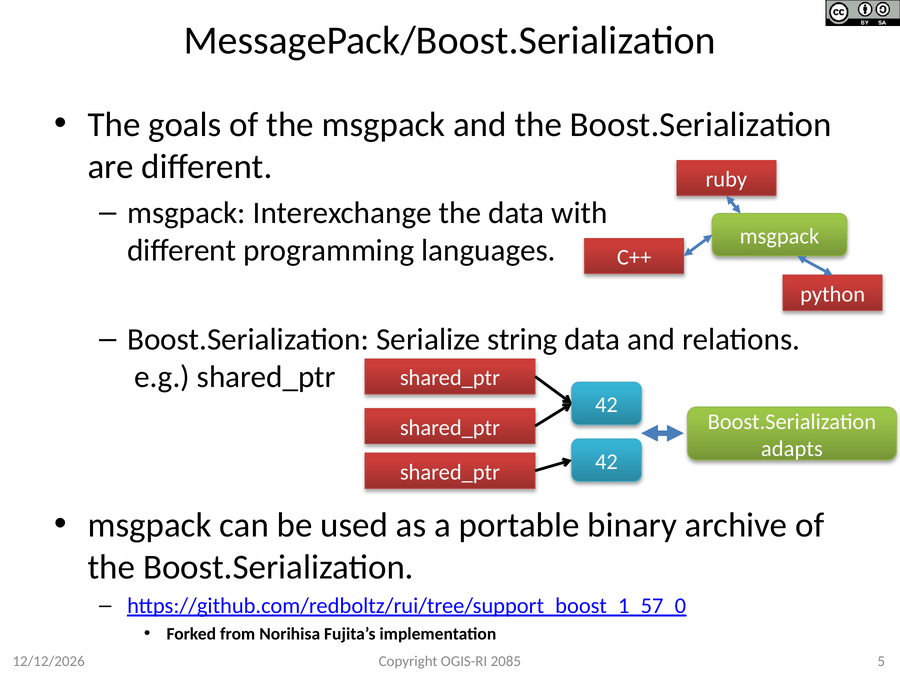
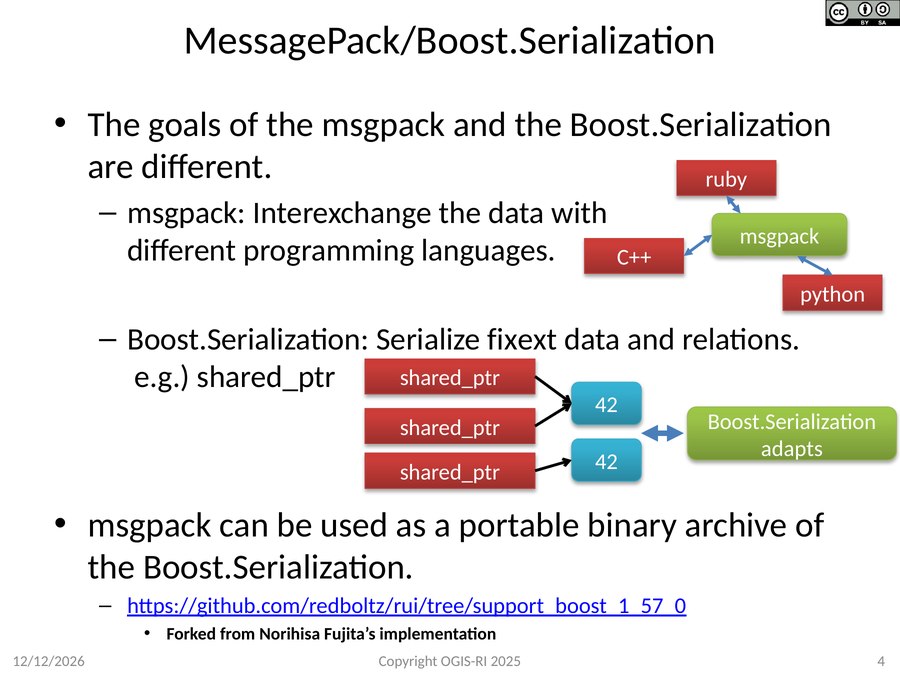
string: string -> fixext
5: 5 -> 4
2085: 2085 -> 2025
